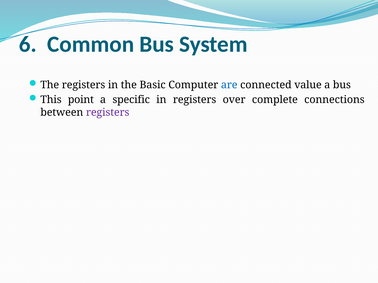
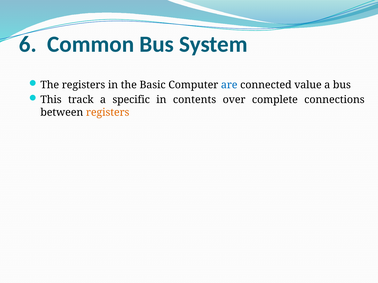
point: point -> track
in registers: registers -> contents
registers at (108, 112) colour: purple -> orange
